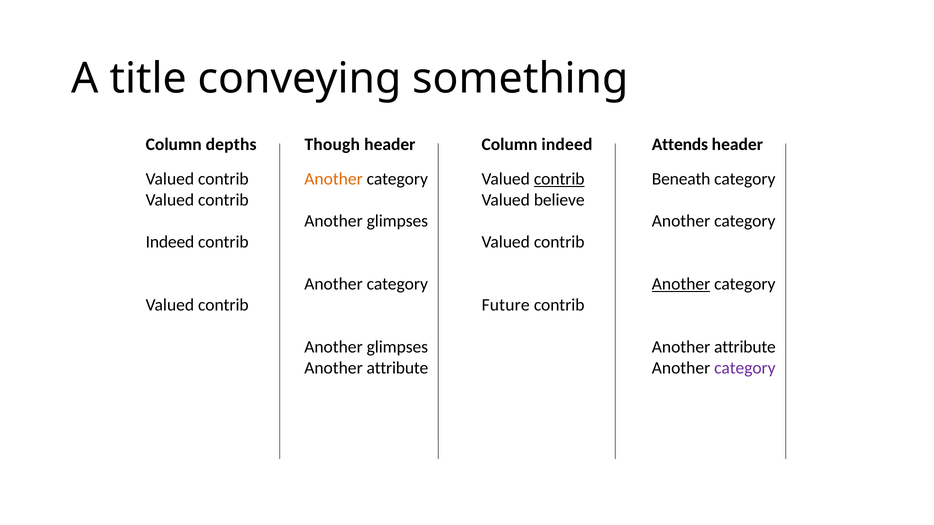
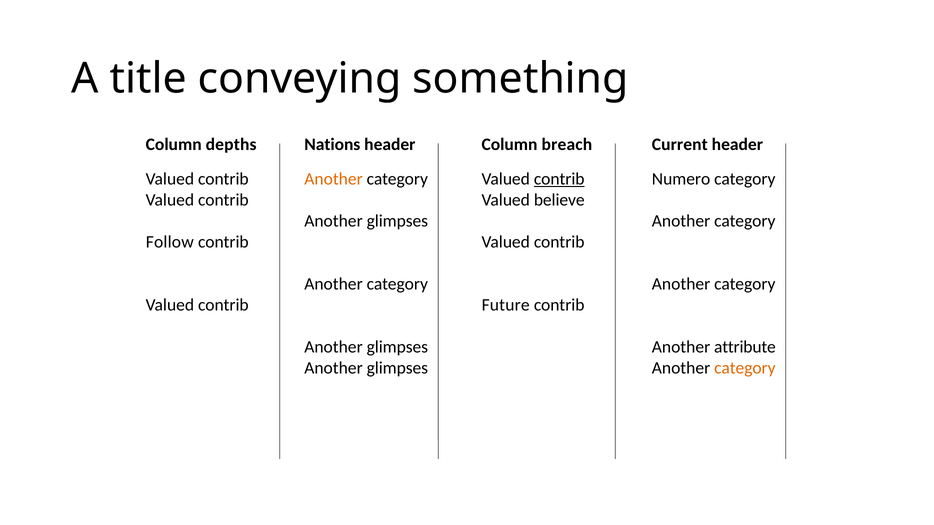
Though: Though -> Nations
Column indeed: indeed -> breach
Attends: Attends -> Current
Beneath: Beneath -> Numero
Indeed at (170, 242): Indeed -> Follow
Another at (681, 284) underline: present -> none
attribute at (397, 368): attribute -> glimpses
category at (745, 368) colour: purple -> orange
